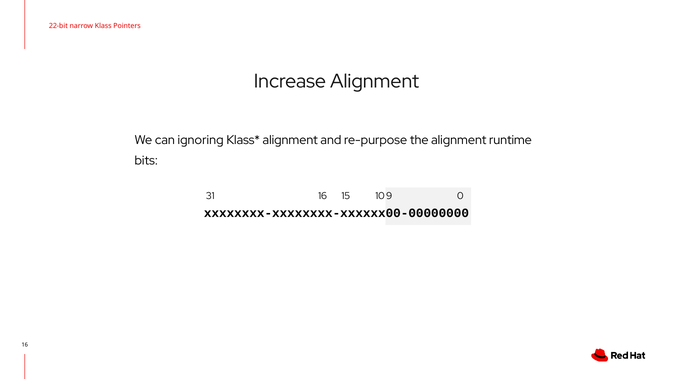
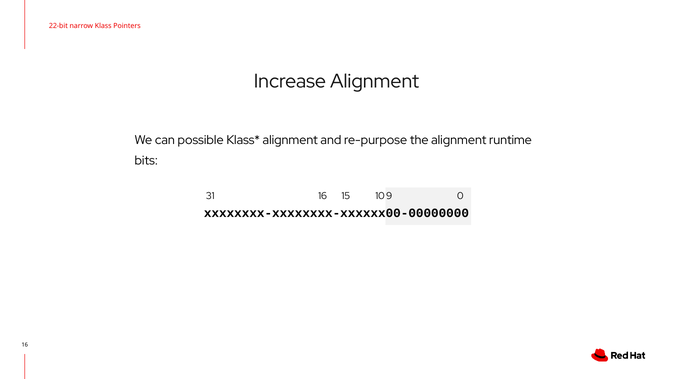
ignoring: ignoring -> possible
